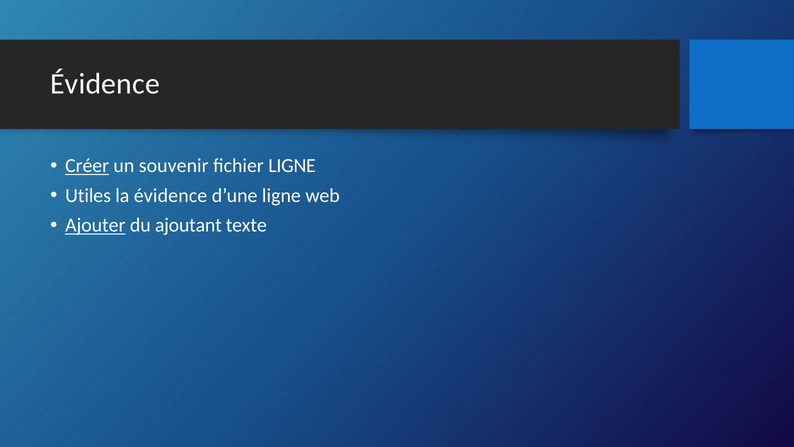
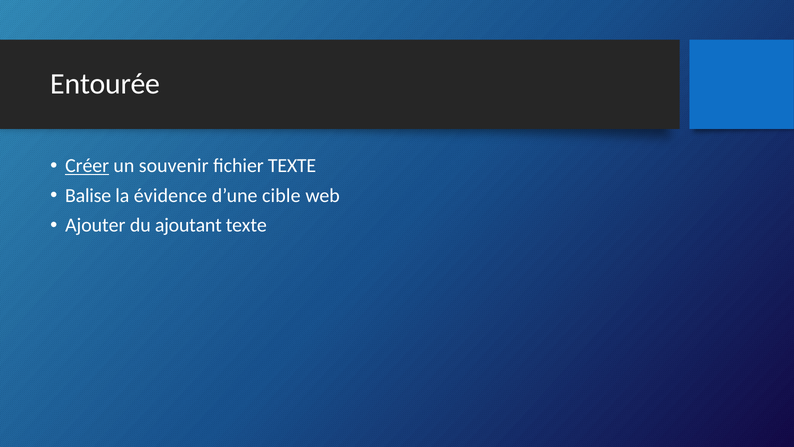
Évidence at (105, 84): Évidence -> Entourée
fichier LIGNE: LIGNE -> TEXTE
Utiles: Utiles -> Balise
d’une ligne: ligne -> cible
Ajouter underline: present -> none
